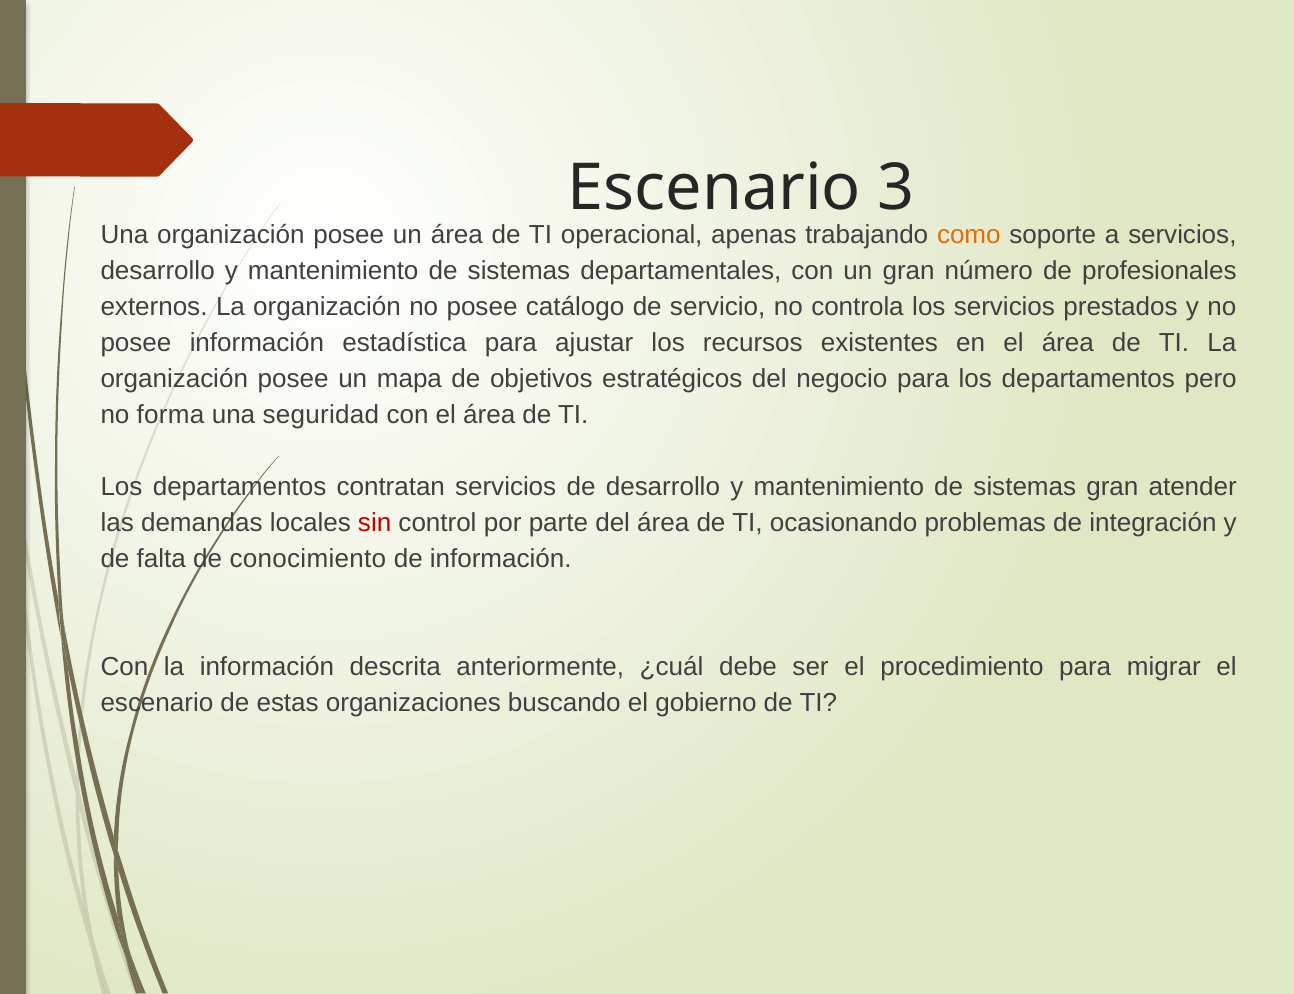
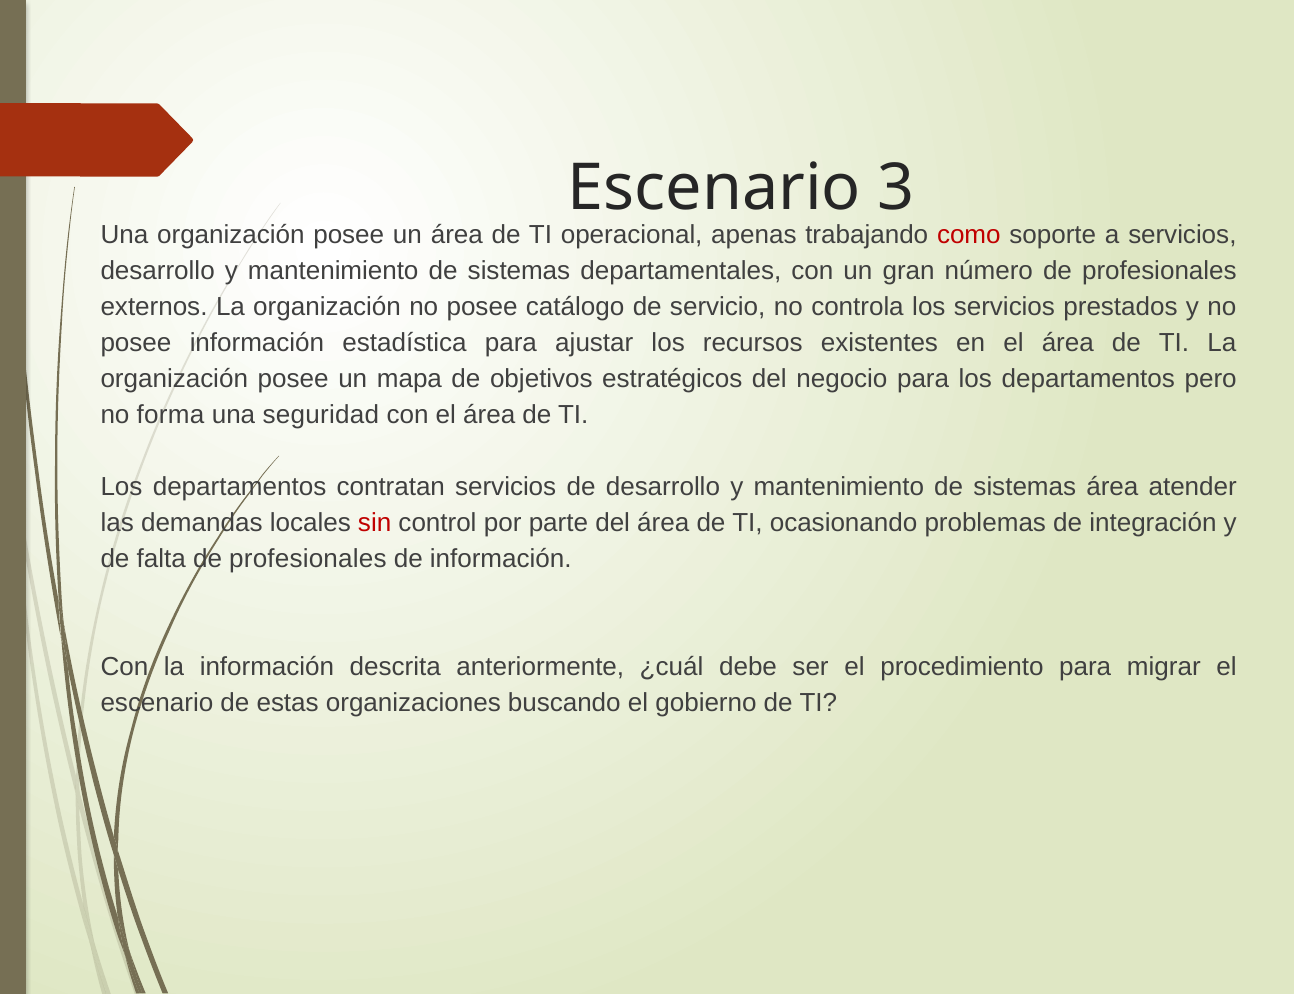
como colour: orange -> red
sistemas gran: gran -> área
falta de conocimiento: conocimiento -> profesionales
